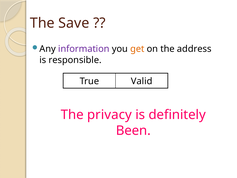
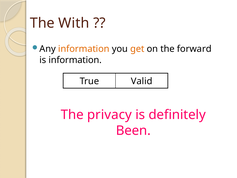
Save: Save -> With
information at (84, 49) colour: purple -> orange
address: address -> forward
is responsible: responsible -> information
